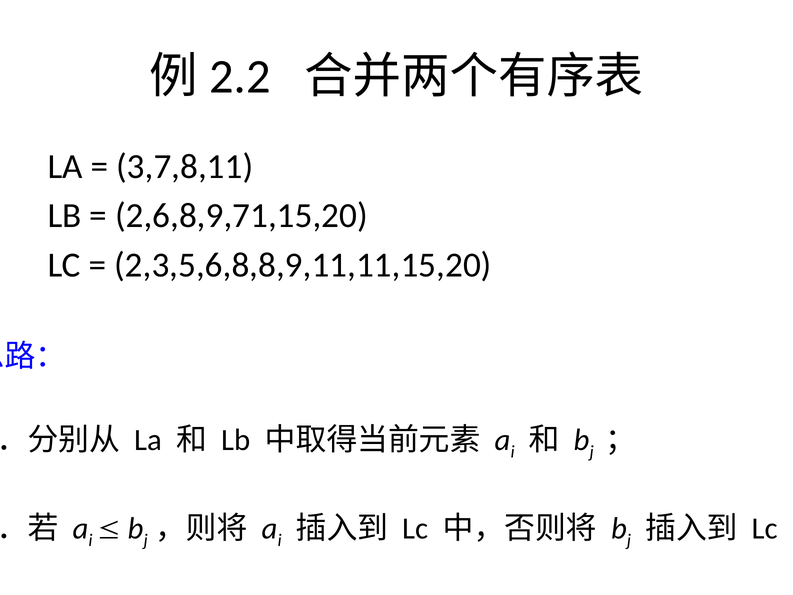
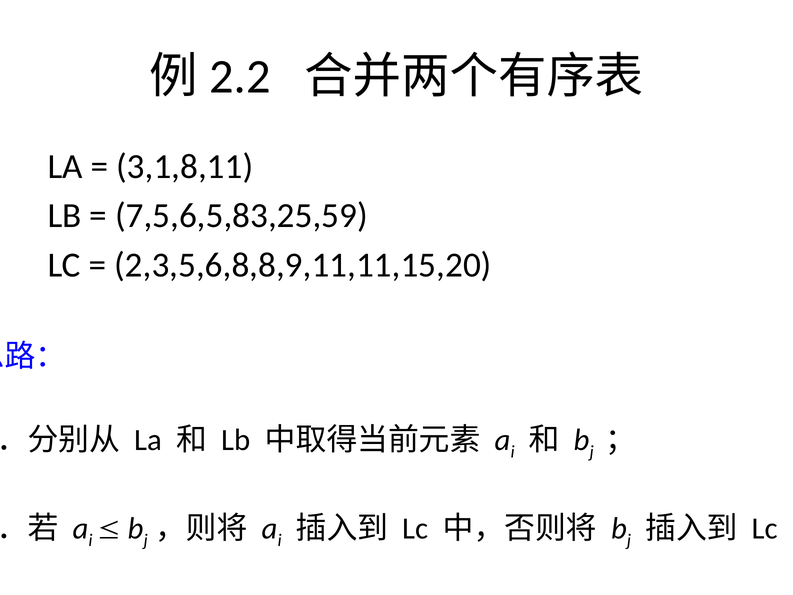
3,7,8,11: 3,7,8,11 -> 3,1,8,11
2,6,8,9,71,15,20: 2,6,8,9,71,15,20 -> 7,5,6,5,83,25,59
